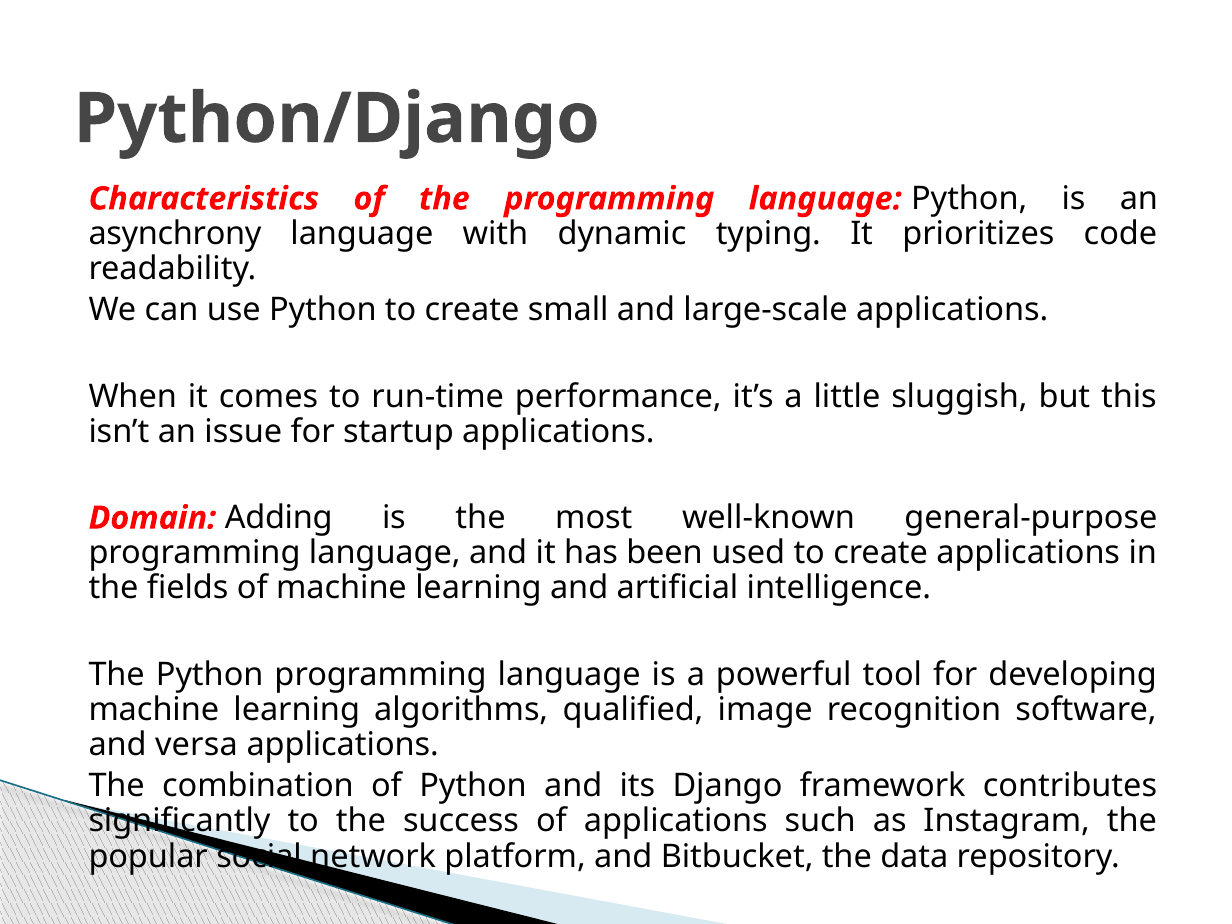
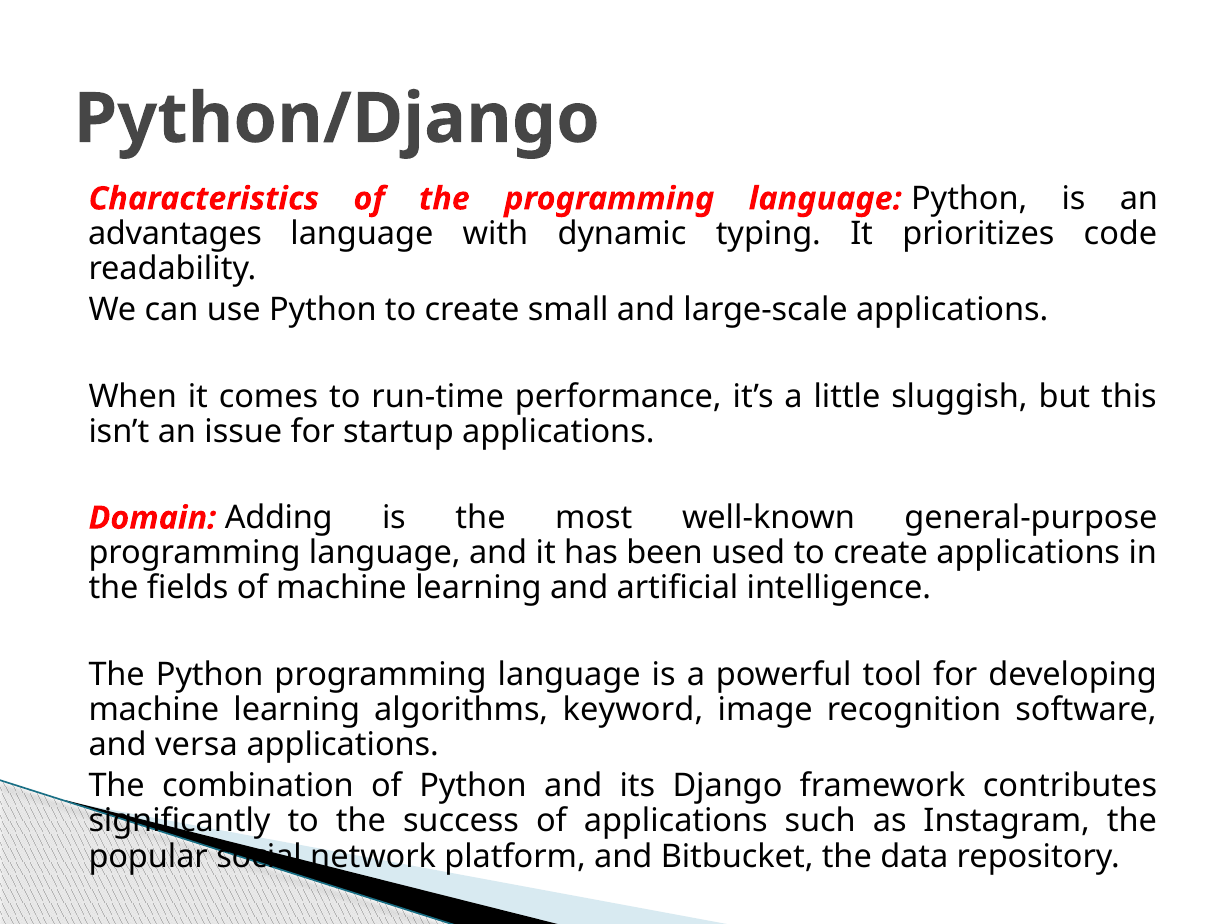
asynchrony: asynchrony -> advantages
qualified: qualified -> keyword
